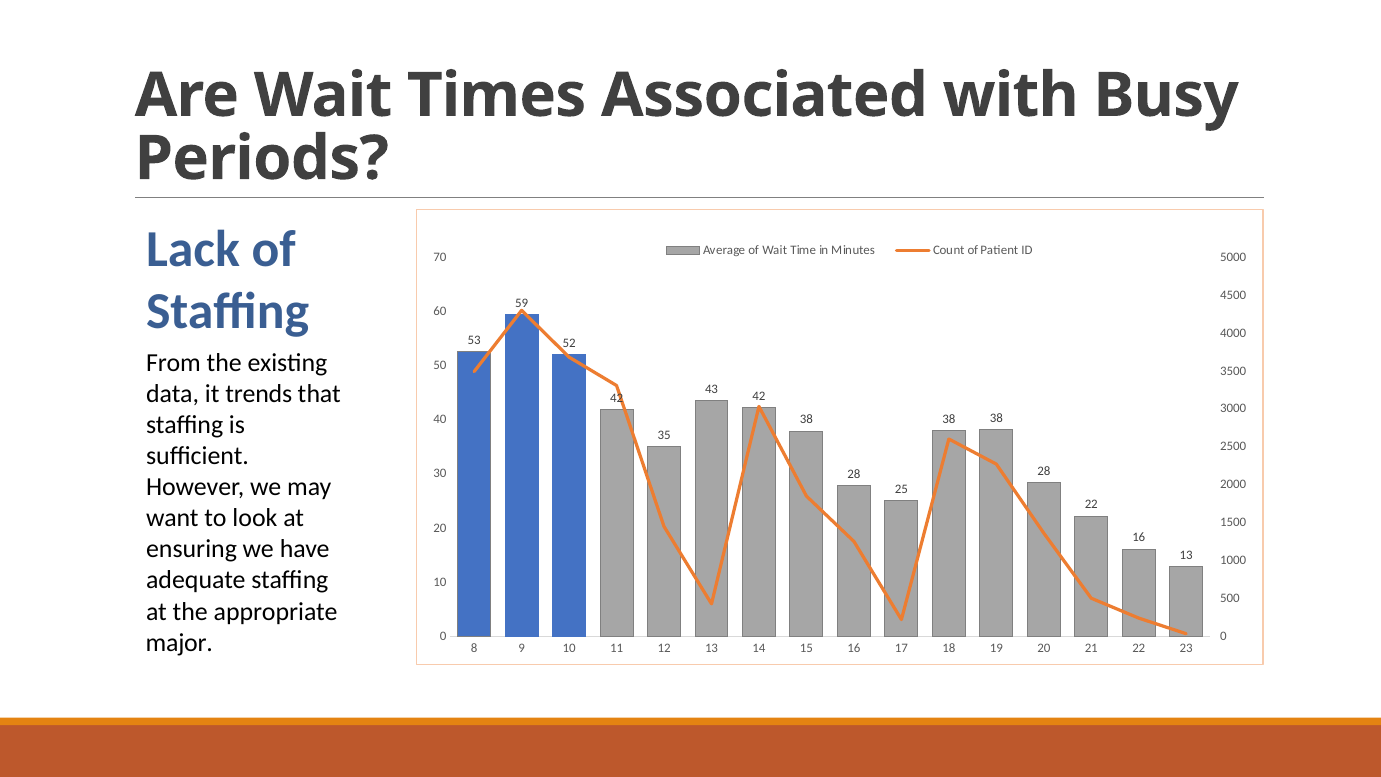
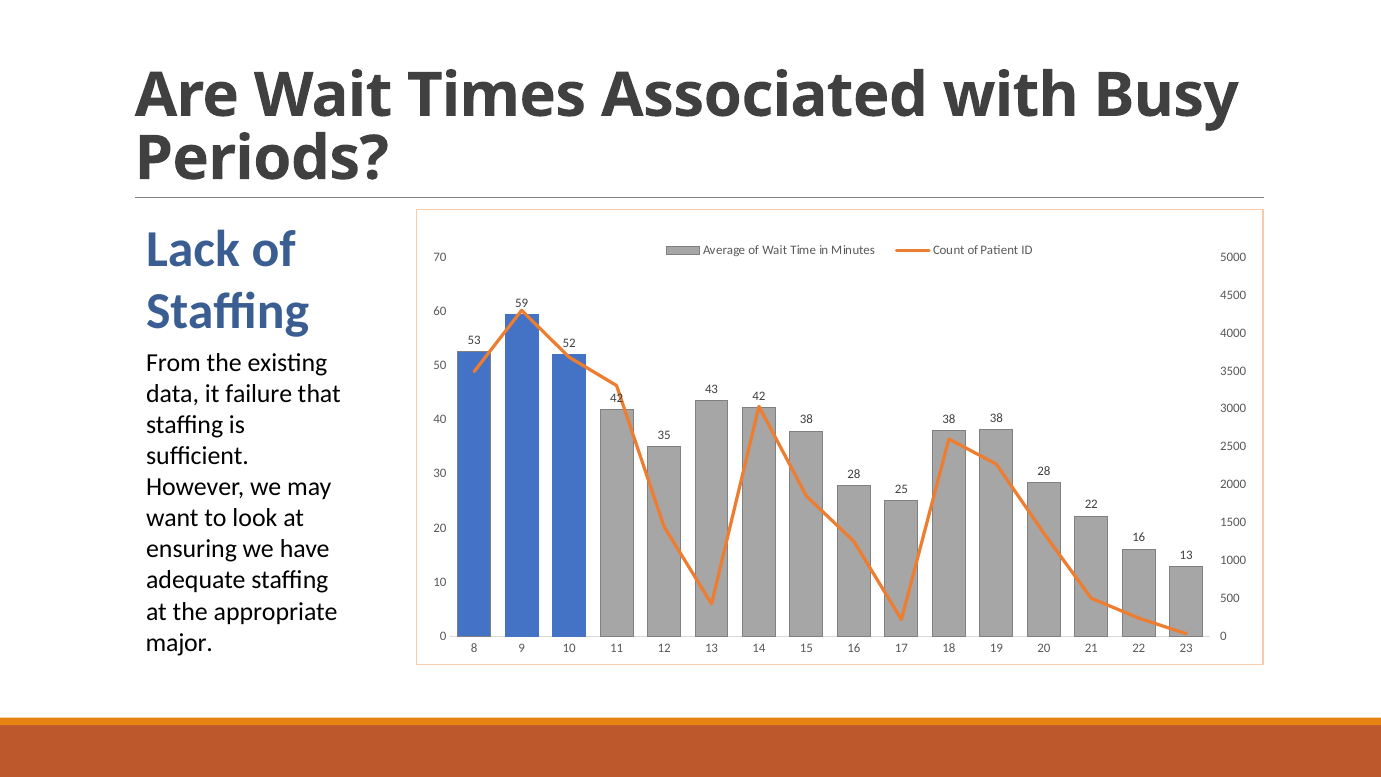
trends: trends -> failure
